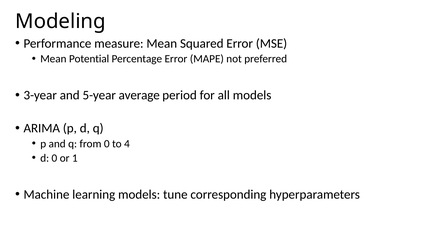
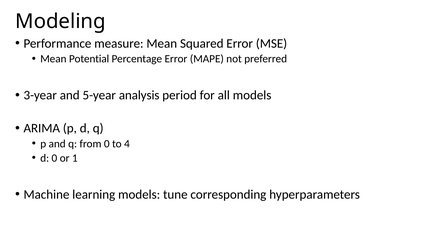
average: average -> analysis
